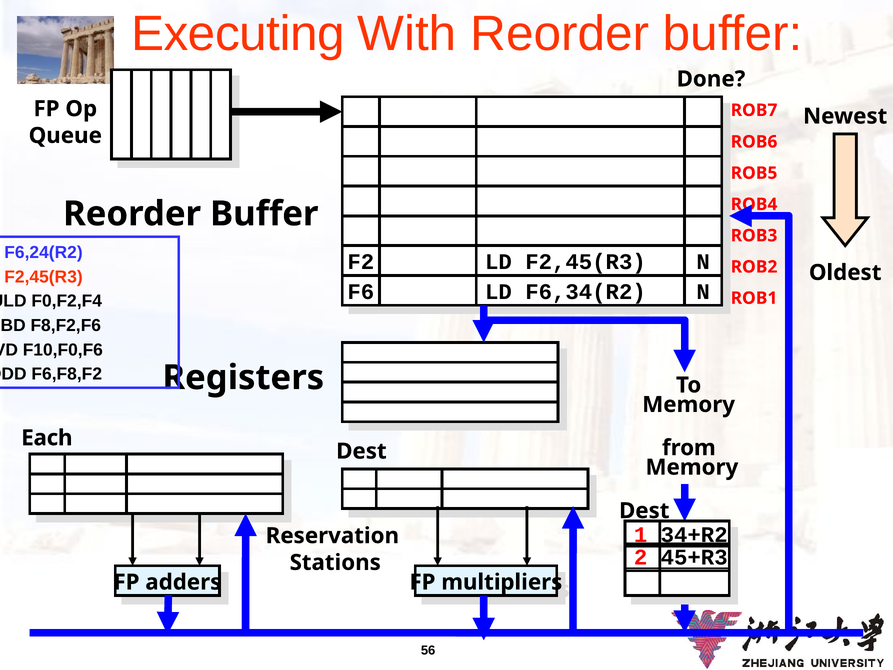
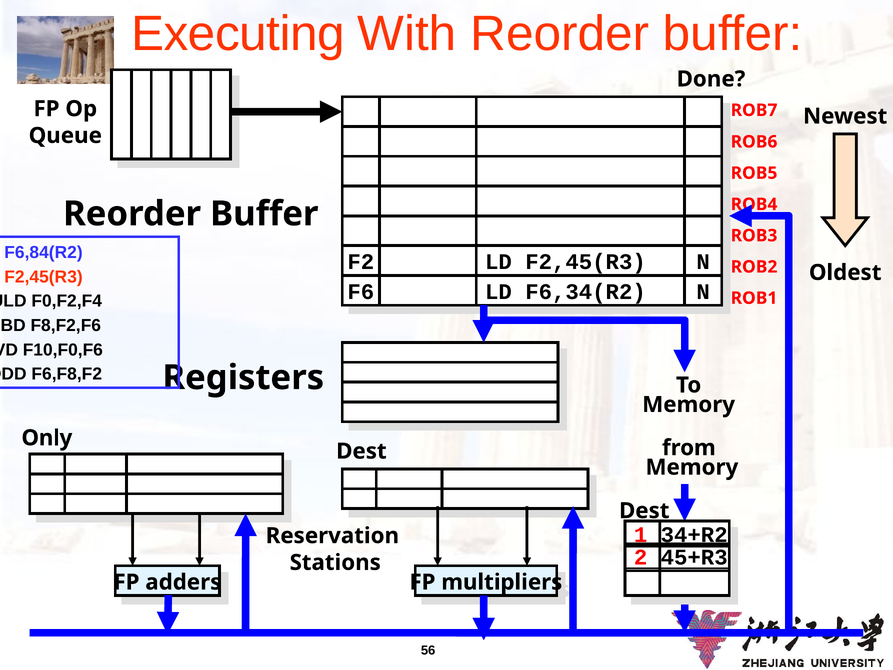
F6,24(R2: F6,24(R2 -> F6,84(R2
Each: Each -> Only
